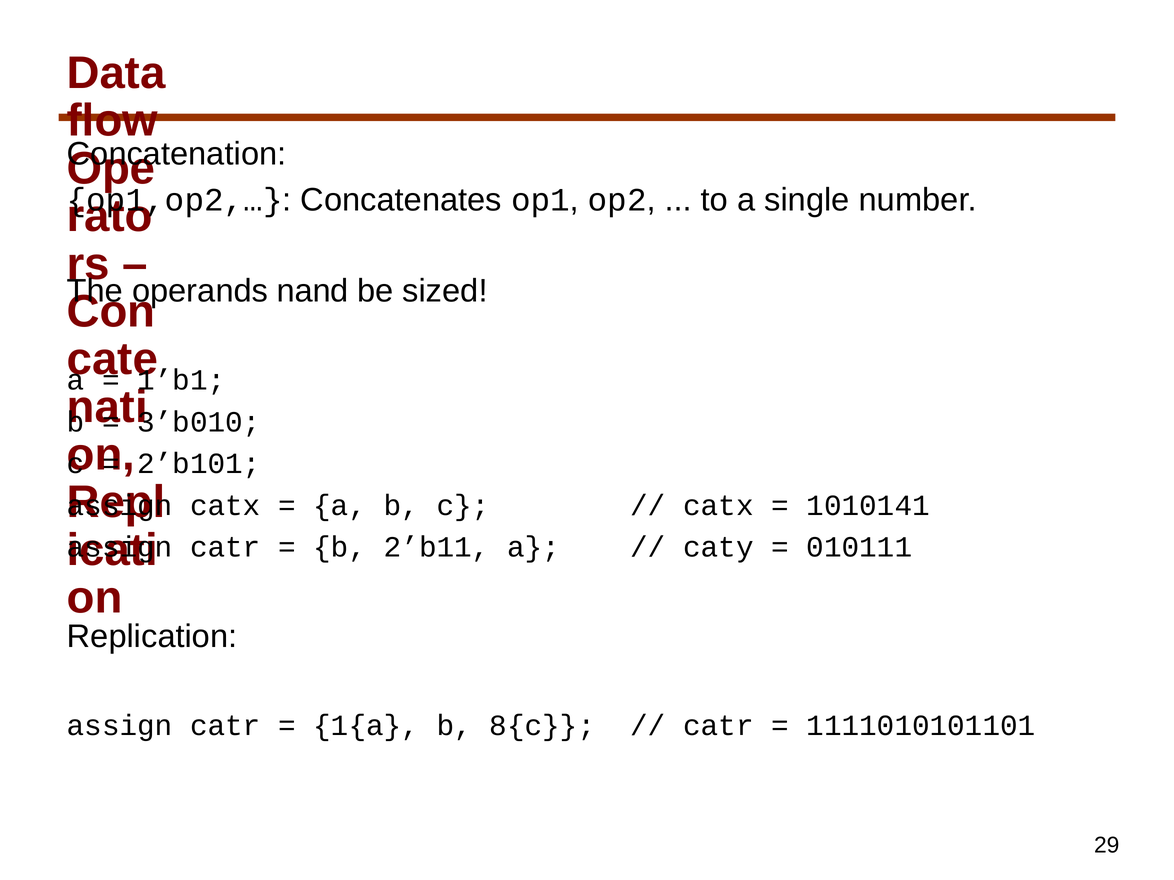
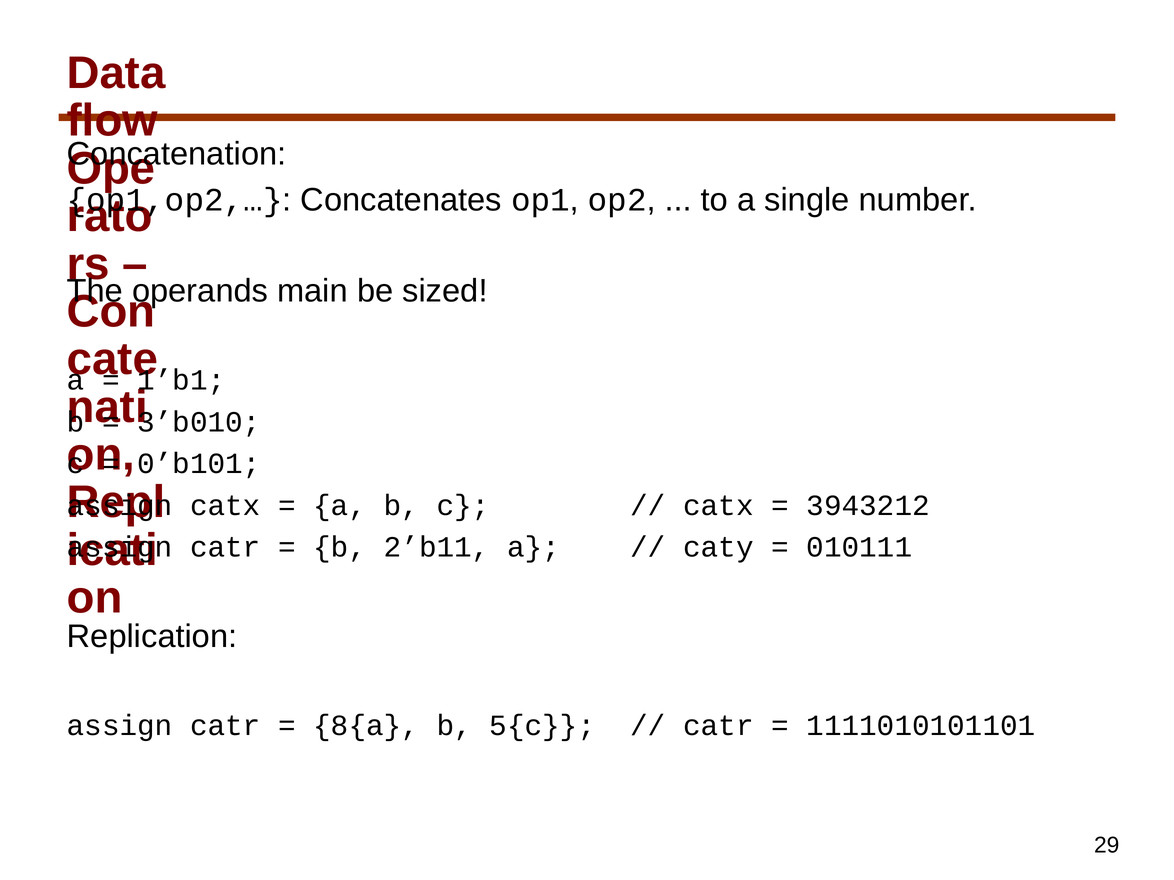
nand: nand -> main
2’b101: 2’b101 -> 0’b101
1010141: 1010141 -> 3943212
1{a: 1{a -> 8{a
8{c: 8{c -> 5{c
